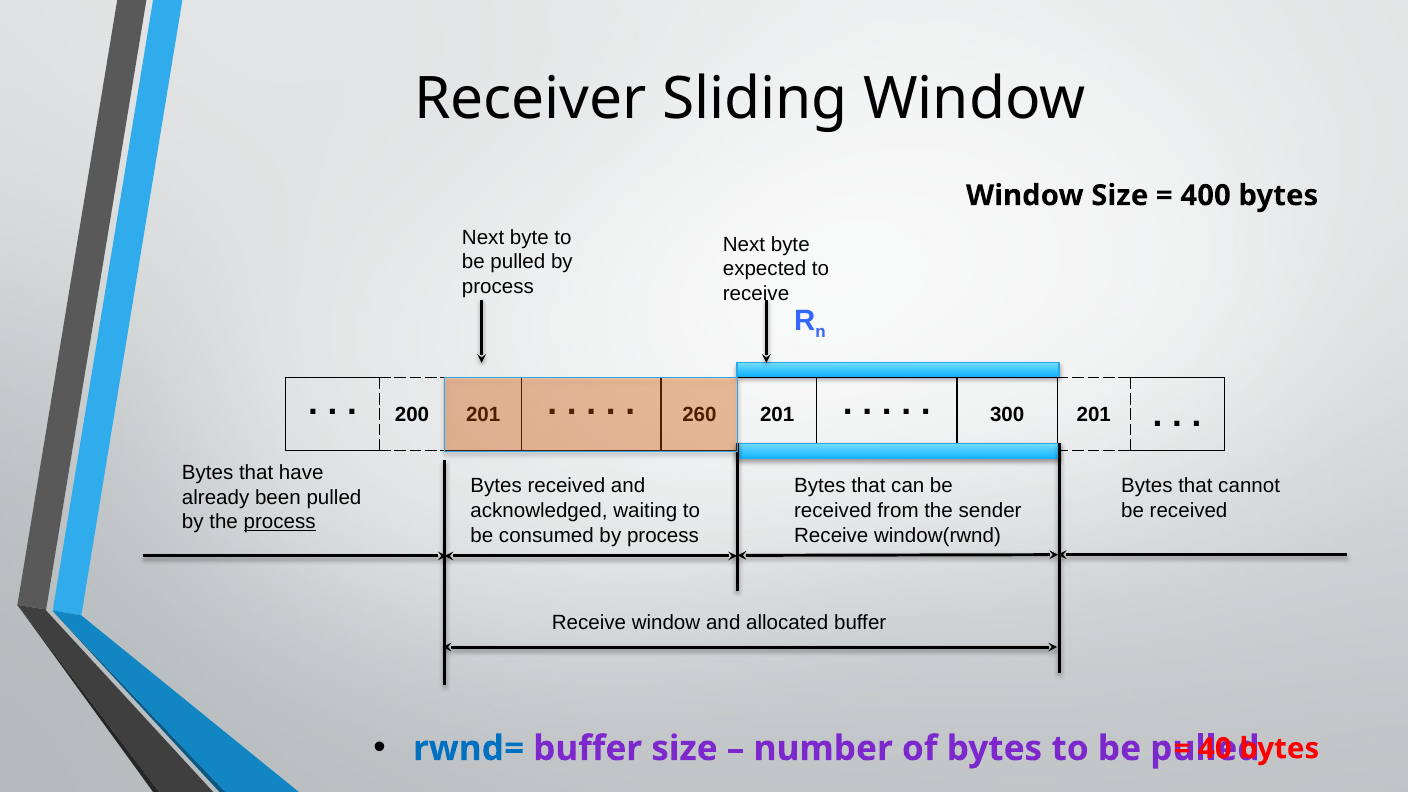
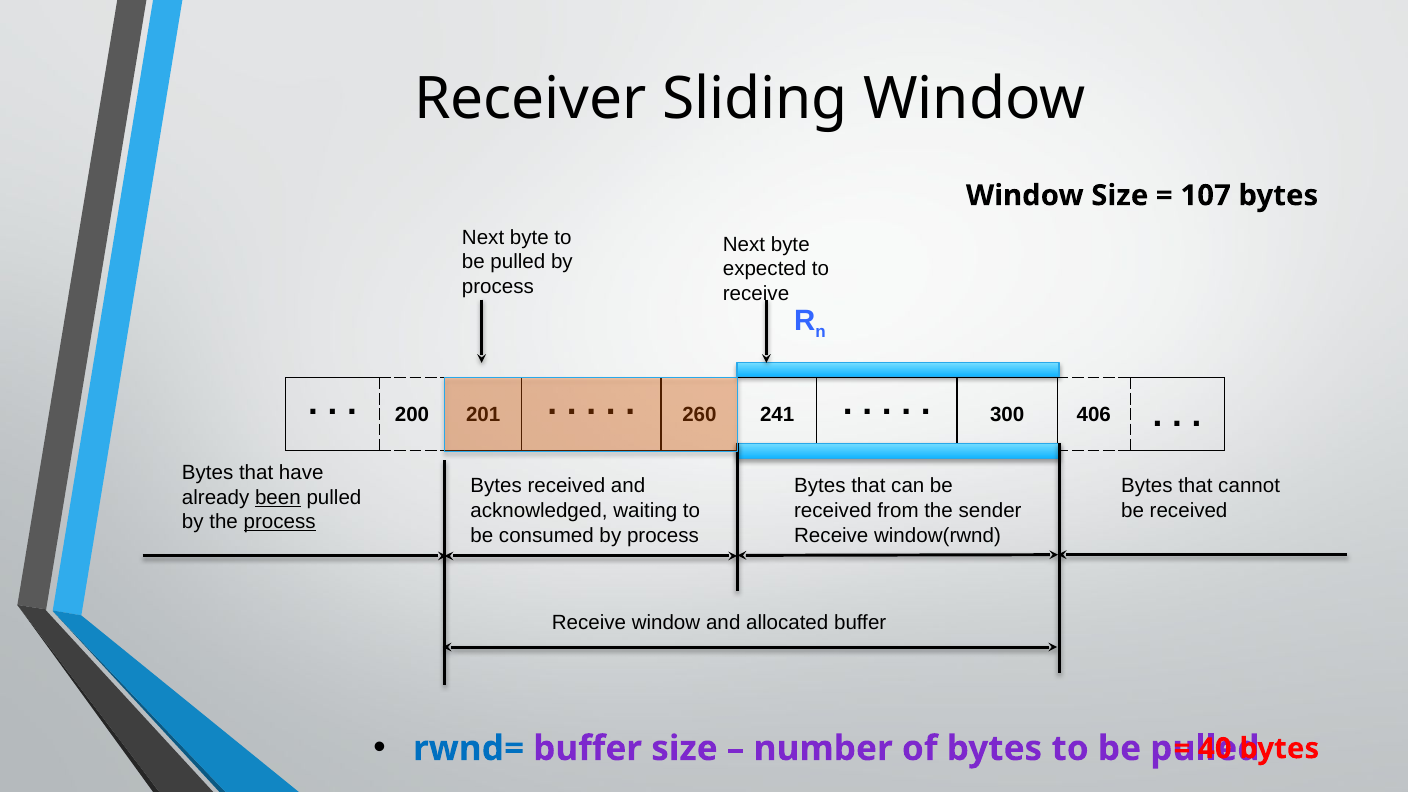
400: 400 -> 107
201 at (777, 415): 201 -> 241
300 201: 201 -> 406
been underline: none -> present
